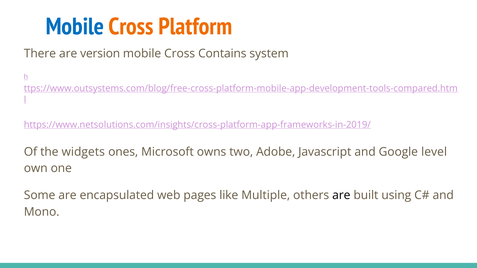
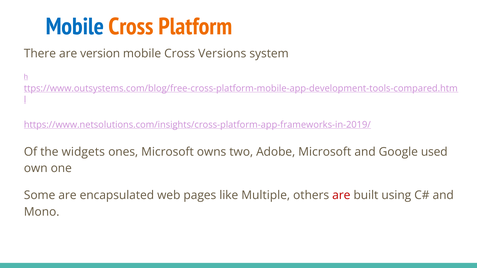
Contains: Contains -> Versions
Adobe Javascript: Javascript -> Microsoft
level: level -> used
are at (341, 196) colour: black -> red
